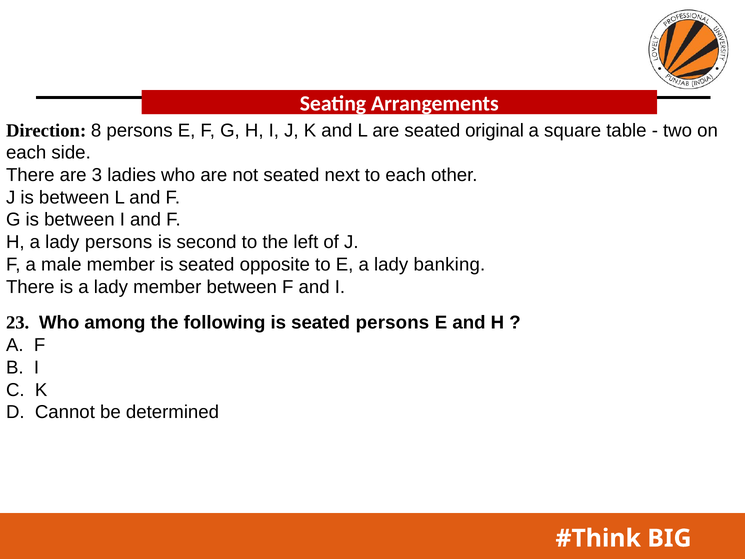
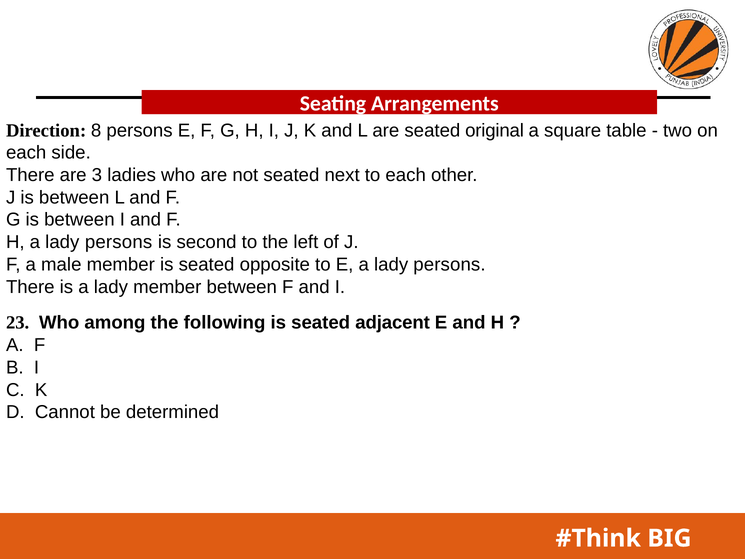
E a lady banking: banking -> persons
seated persons: persons -> adjacent
